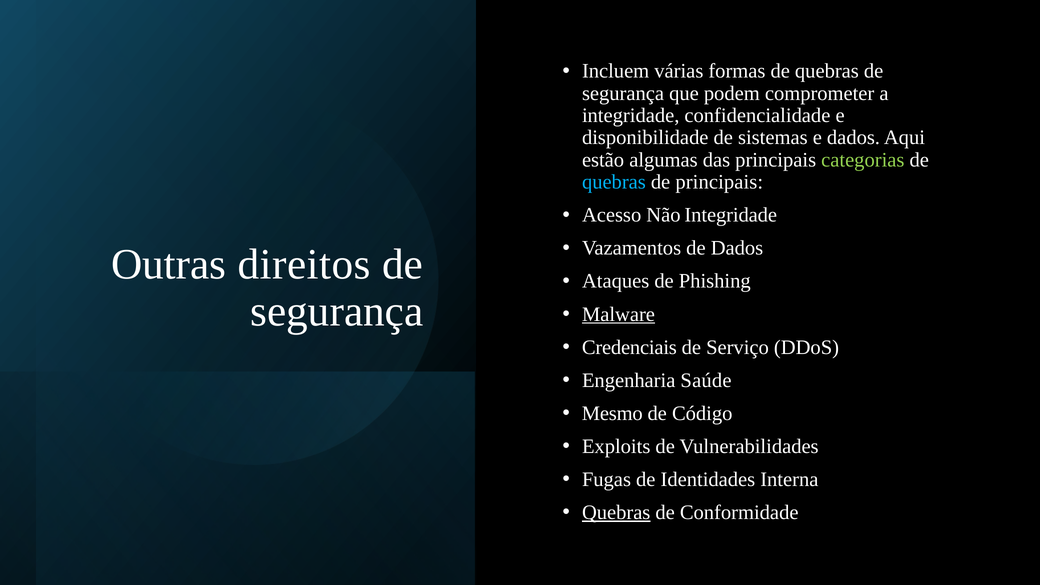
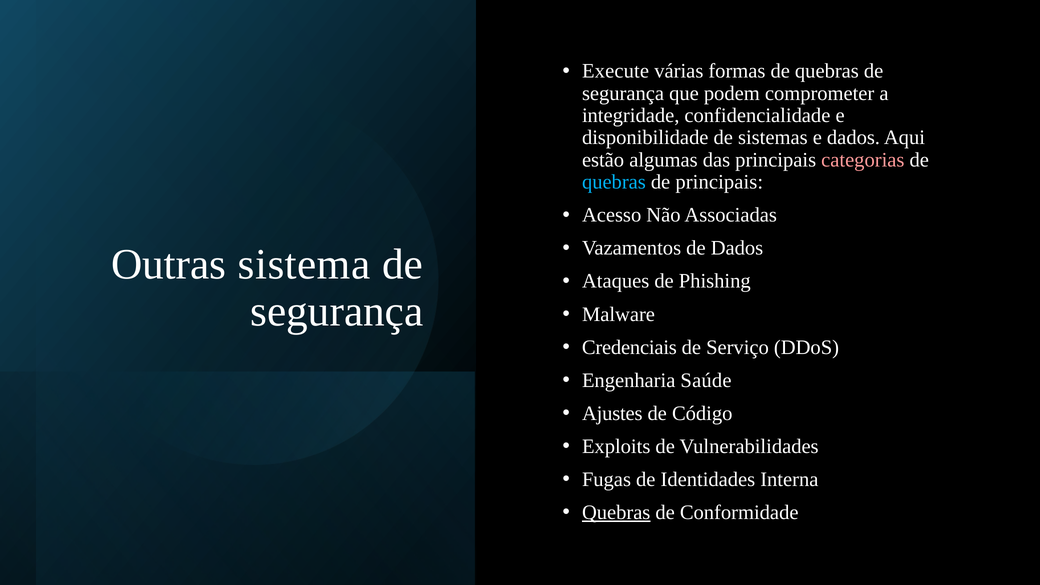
Incluem: Incluem -> Execute
categorias colour: light green -> pink
Não Integridade: Integridade -> Associadas
direitos: direitos -> sistema
Malware underline: present -> none
Mesmo: Mesmo -> Ajustes
